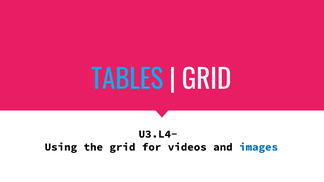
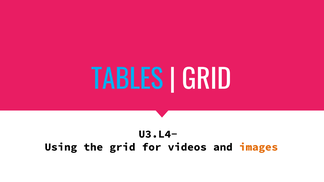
images colour: blue -> orange
